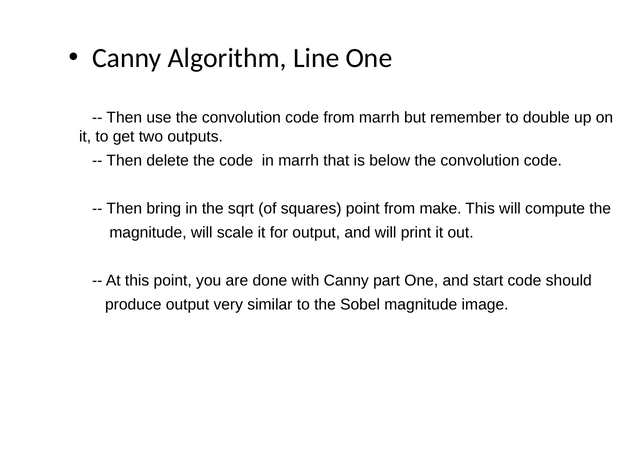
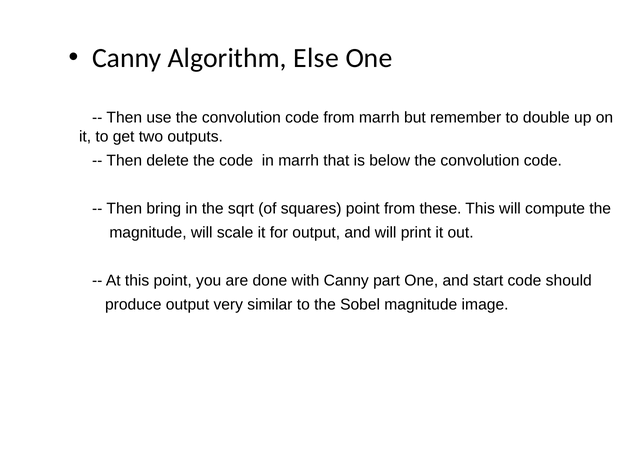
Line: Line -> Else
make: make -> these
